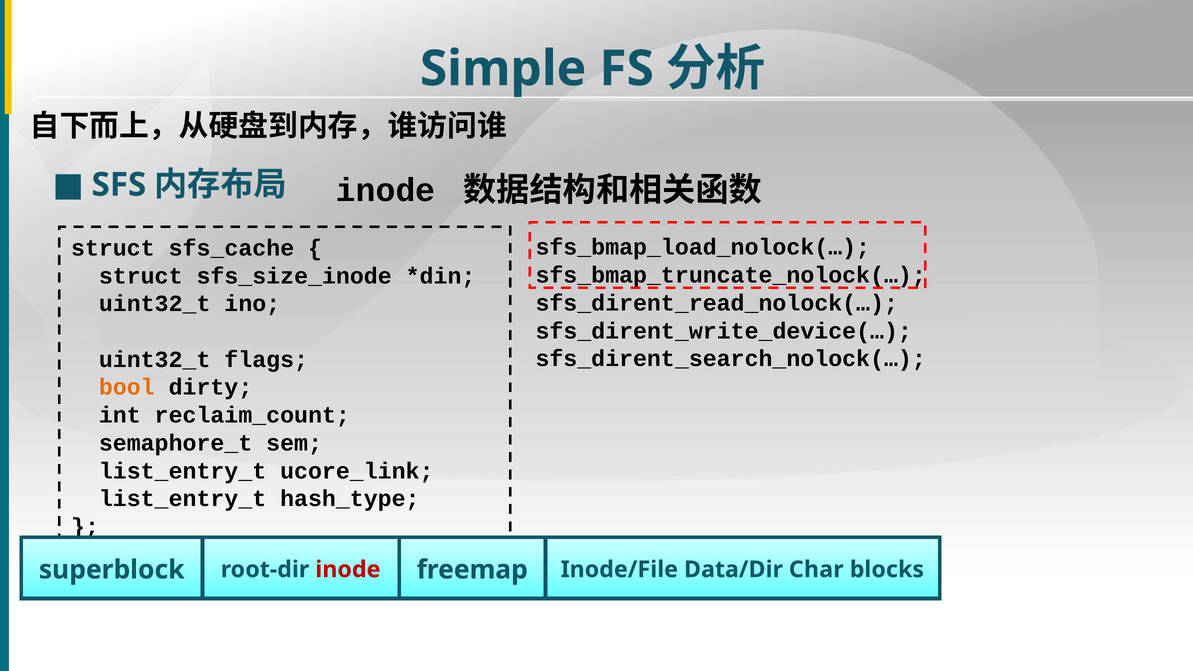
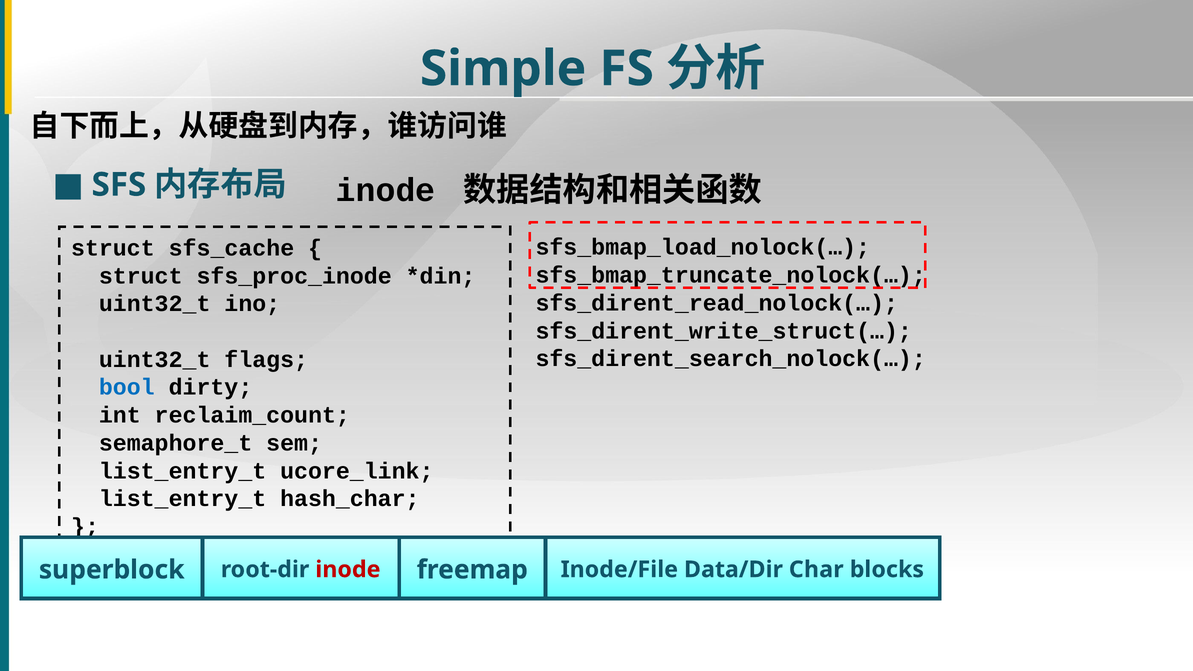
sfs_size_inode: sfs_size_inode -> sfs_proc_inode
sfs_dirent_write_device(…: sfs_dirent_write_device(… -> sfs_dirent_write_struct(…
bool colour: orange -> blue
hash_type: hash_type -> hash_char
